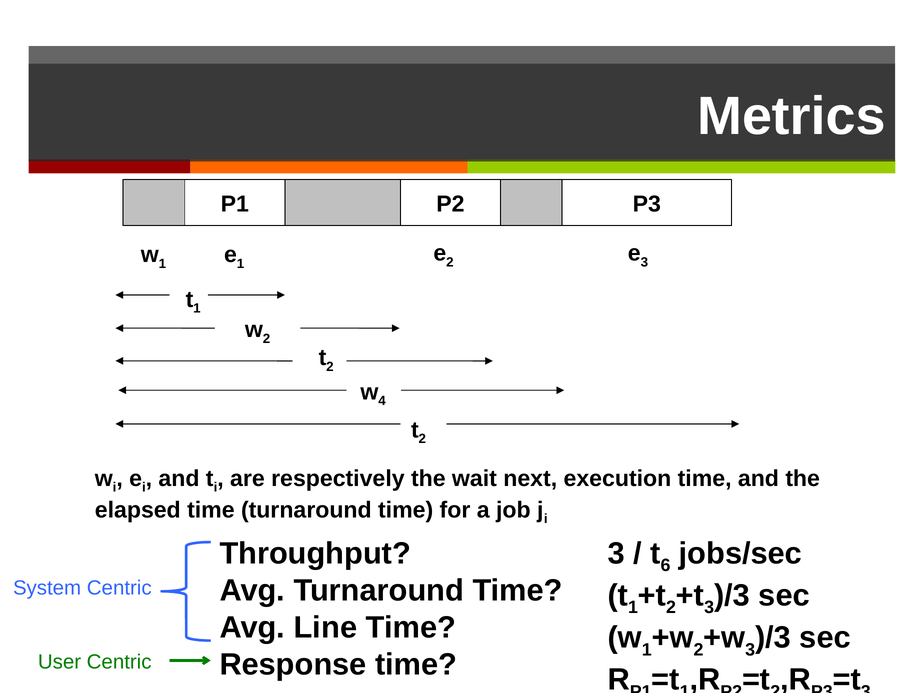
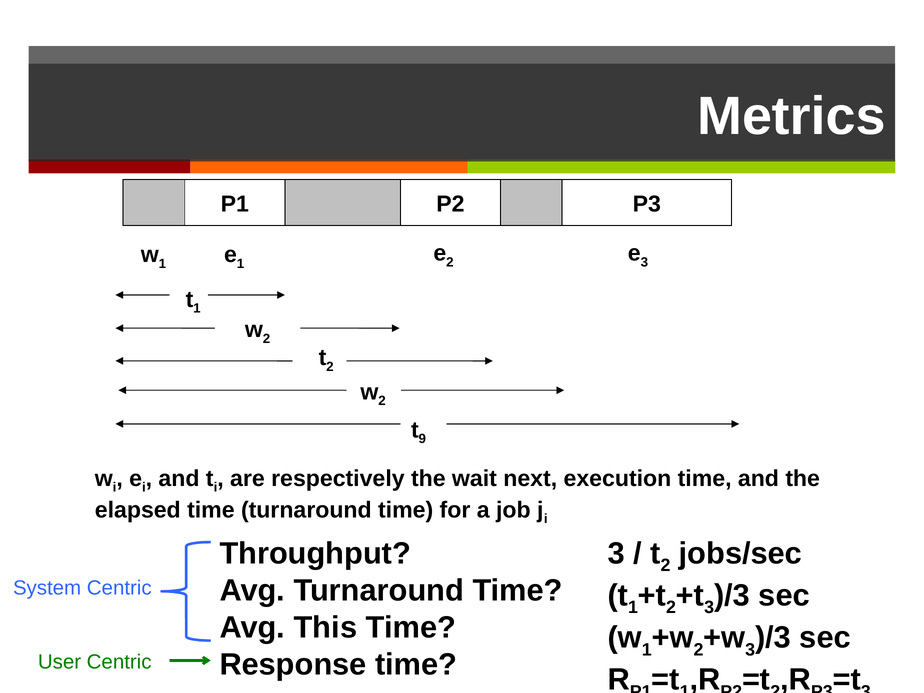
4 at (382, 401): 4 -> 2
2 at (422, 439): 2 -> 9
6 at (665, 566): 6 -> 2
Line: Line -> This
